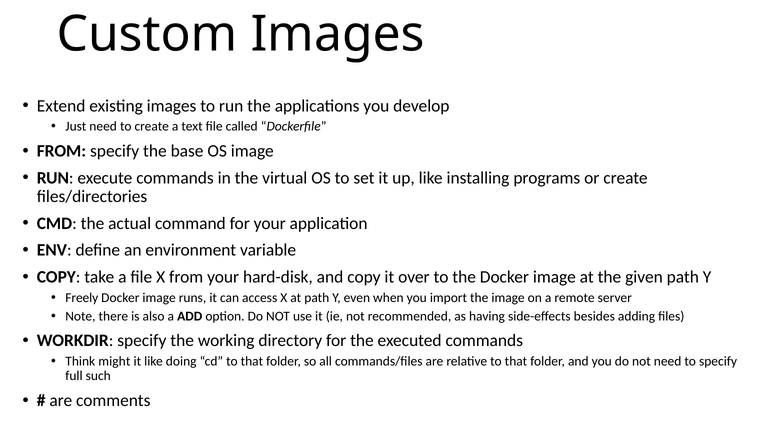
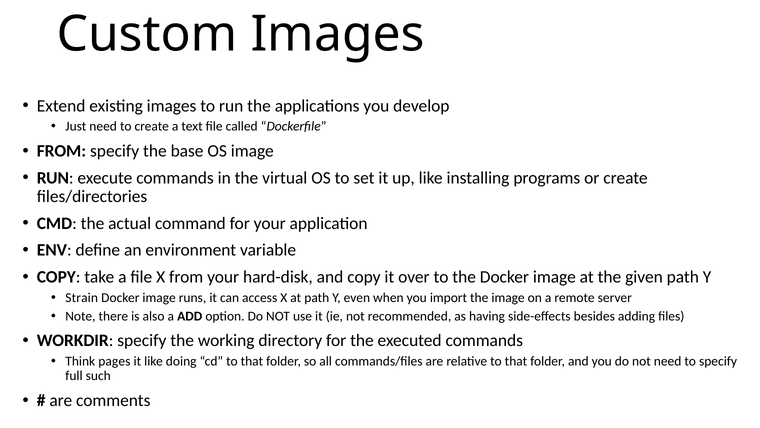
Freely: Freely -> Strain
might: might -> pages
